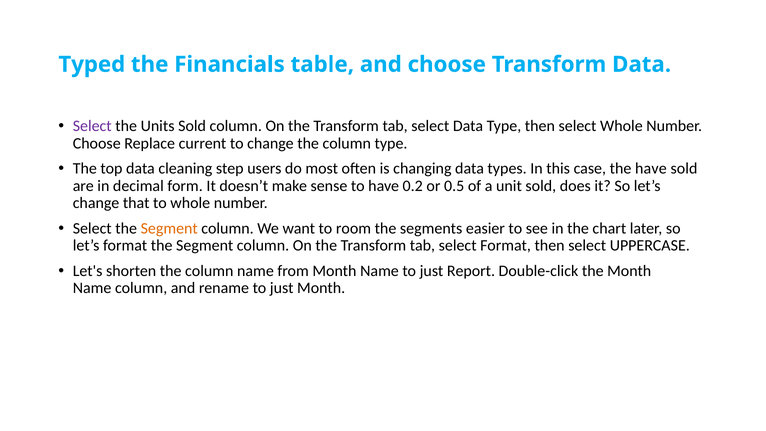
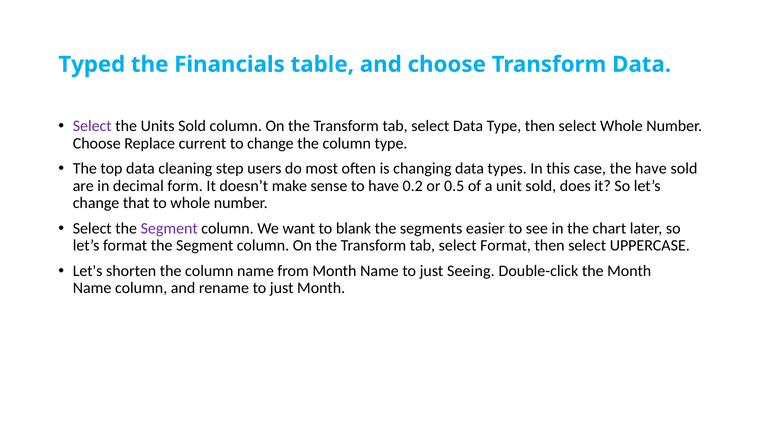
Segment at (169, 228) colour: orange -> purple
room: room -> blank
Report: Report -> Seeing
